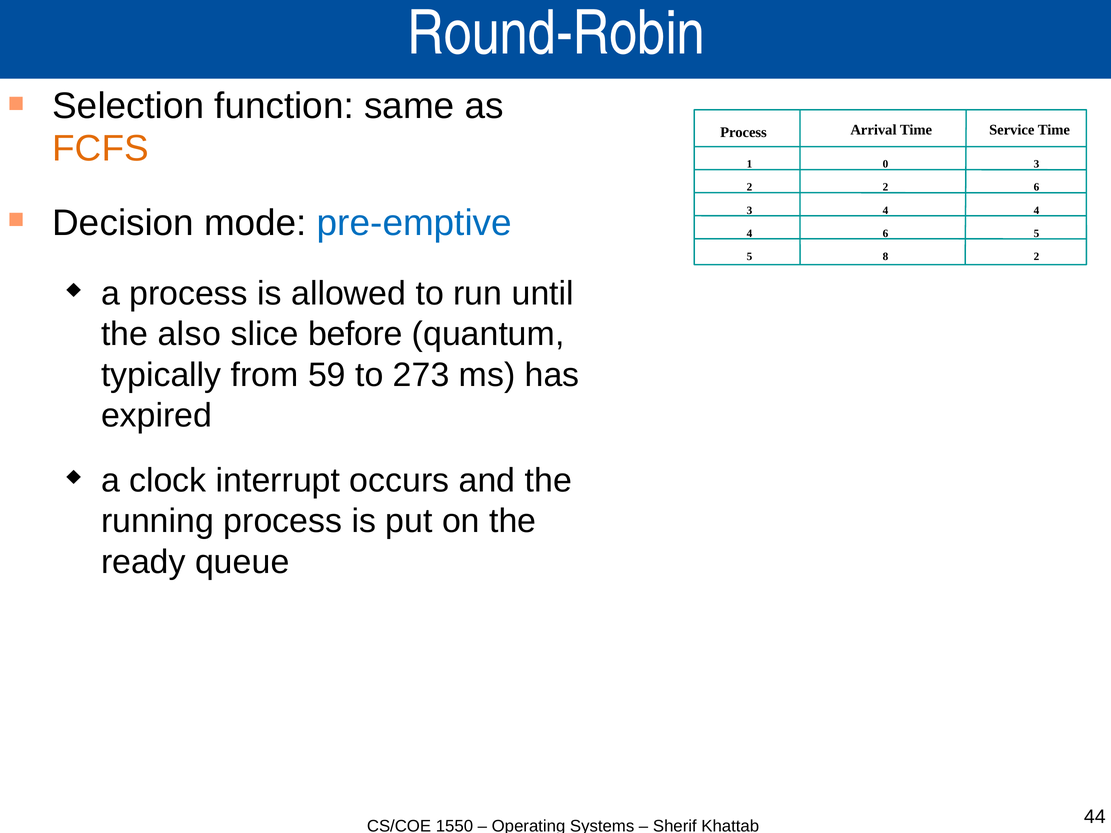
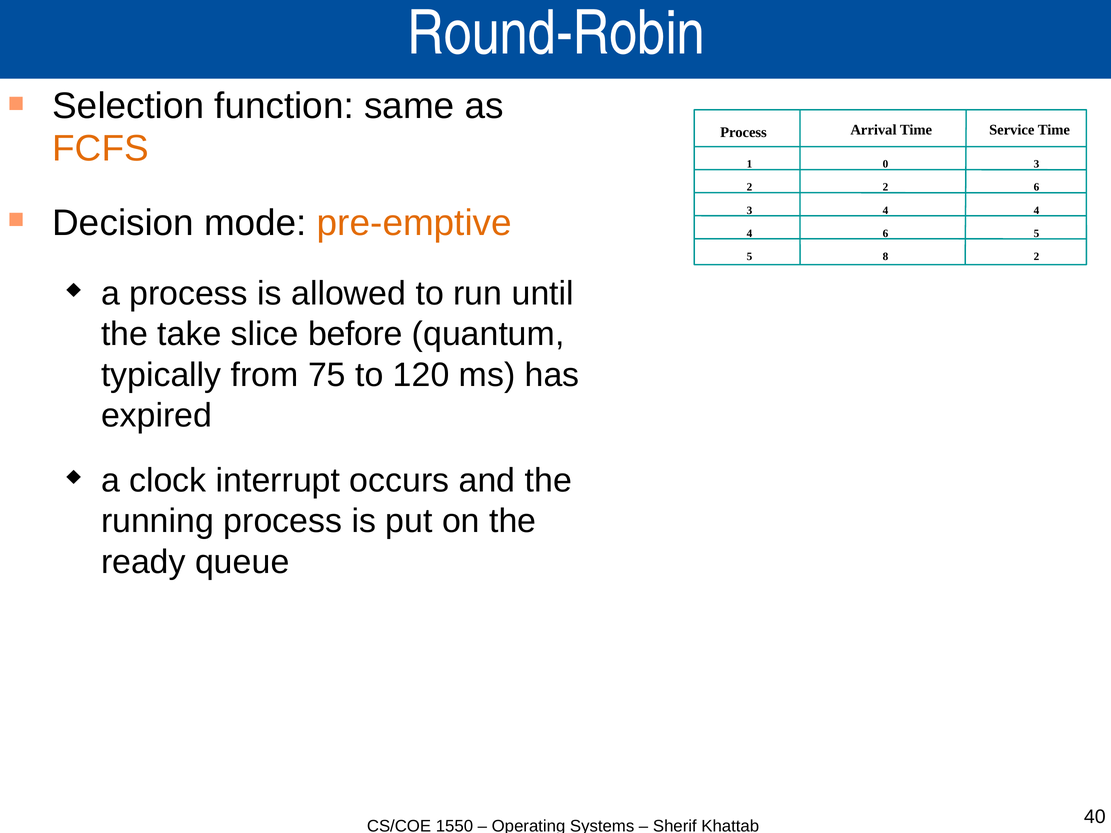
pre-emptive colour: blue -> orange
also: also -> take
59: 59 -> 75
273: 273 -> 120
44: 44 -> 40
